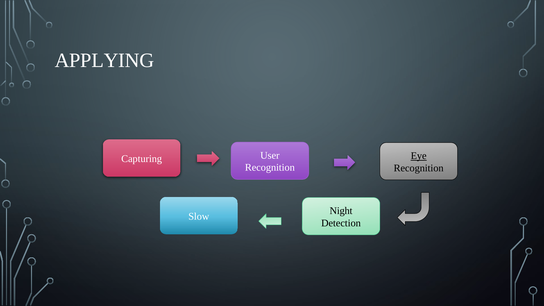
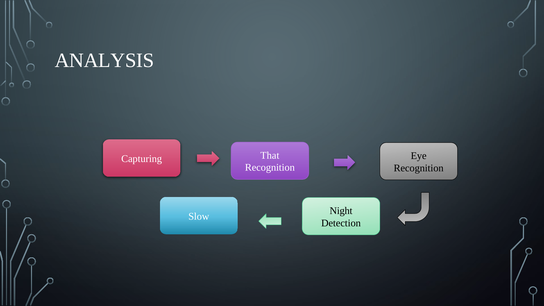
APPLYING: APPLYING -> ANALYSIS
Eye underline: present -> none
User: User -> That
